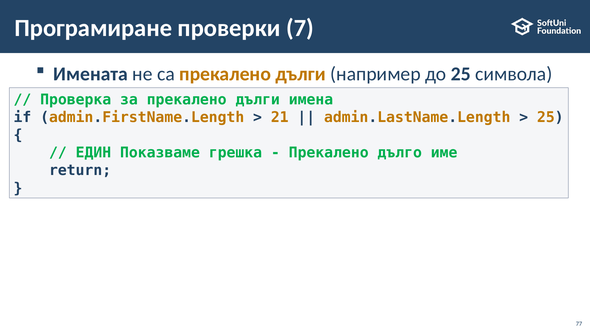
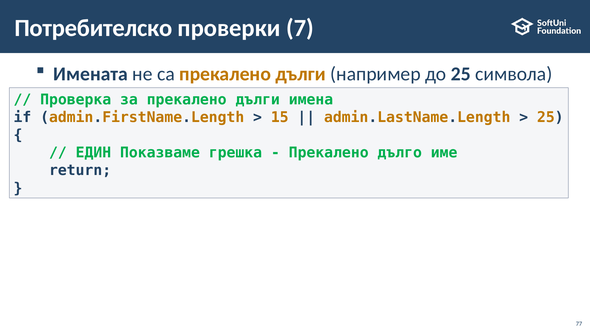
Програмиране: Програмиране -> Потребителско
21: 21 -> 15
